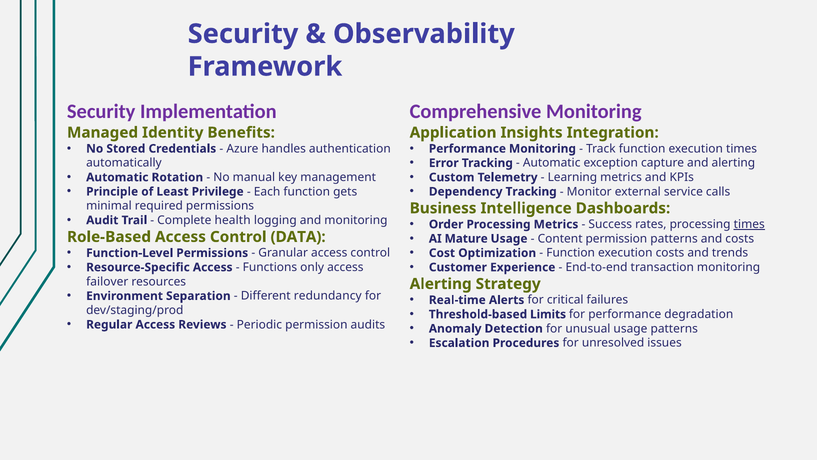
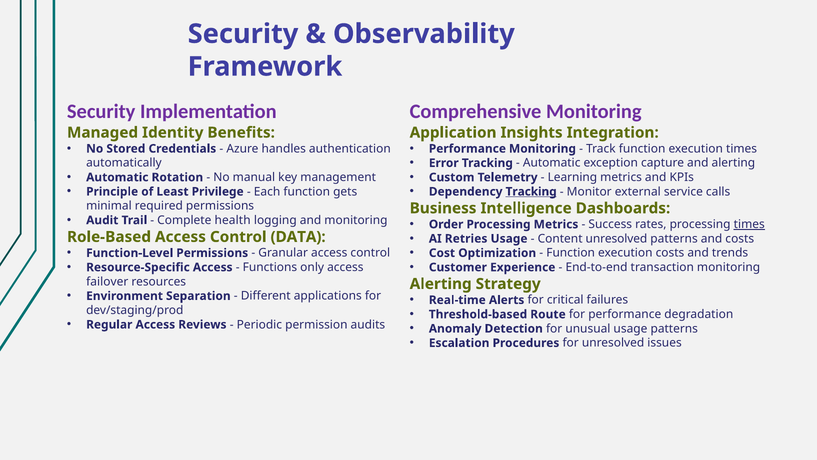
Tracking at (531, 192) underline: none -> present
Mature: Mature -> Retries
Content permission: permission -> unresolved
redundancy: redundancy -> applications
Limits: Limits -> Route
